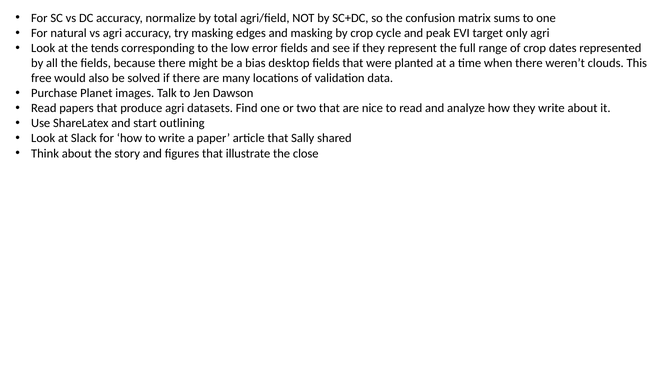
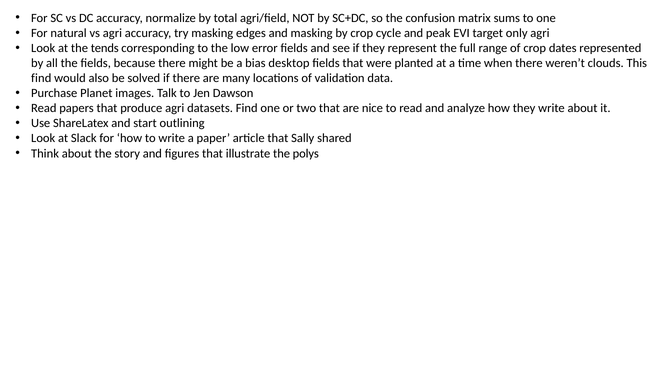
free at (41, 78): free -> find
close: close -> polys
